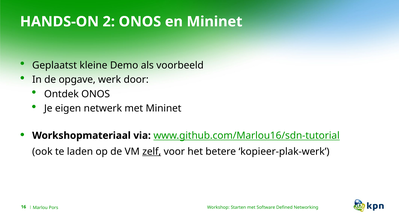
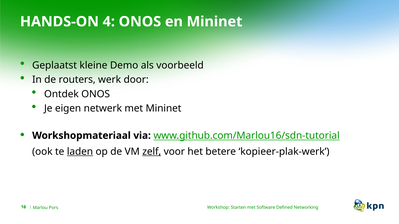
2: 2 -> 4
opgave: opgave -> routers
laden underline: none -> present
